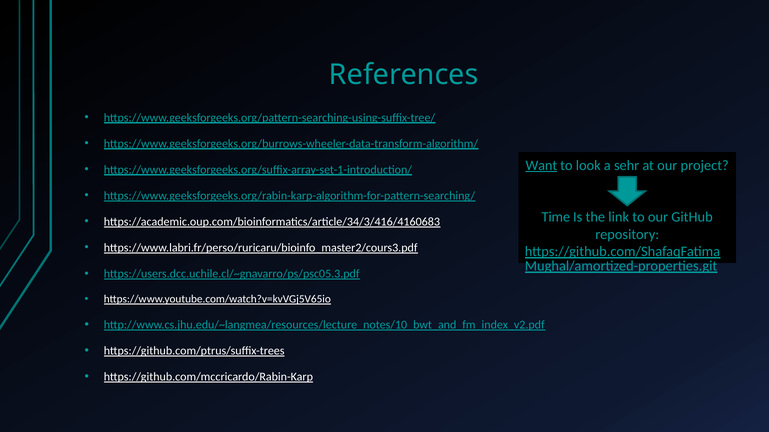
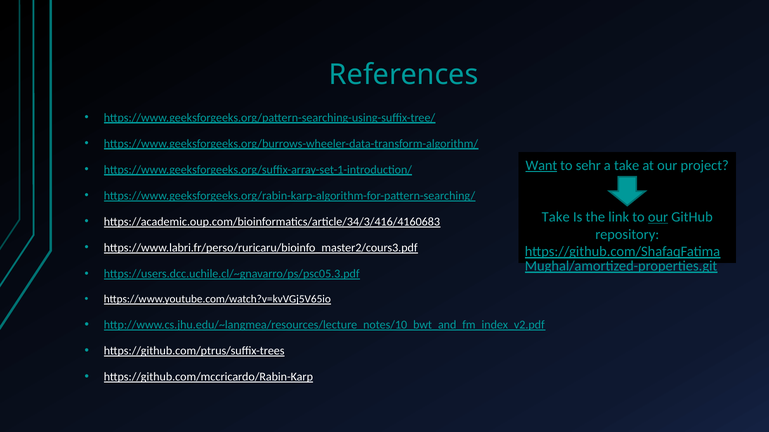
look: look -> sehr
a sehr: sehr -> take
Time at (556, 217): Time -> Take
our at (658, 217) underline: none -> present
